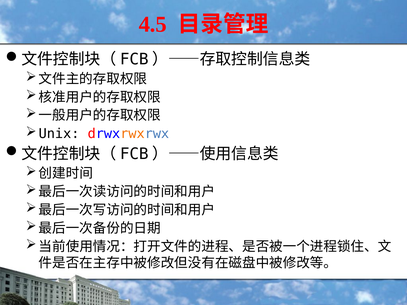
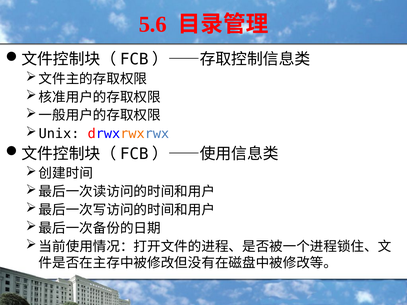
4.5: 4.5 -> 5.6
